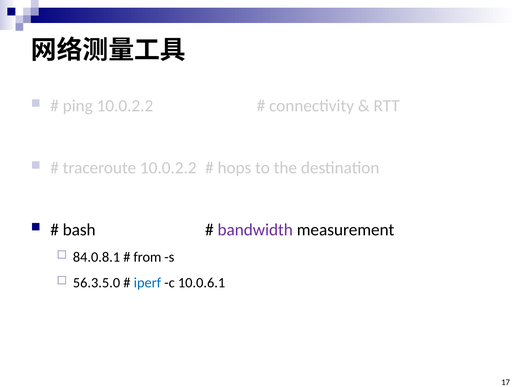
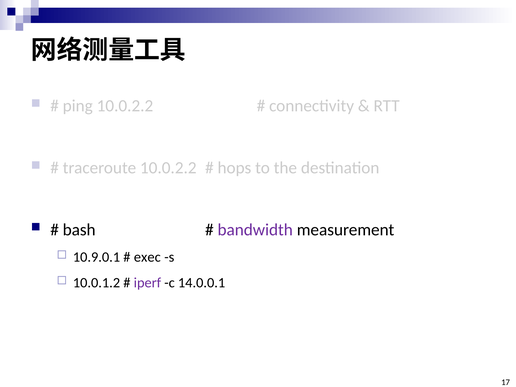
84.0.8.1: 84.0.8.1 -> 10.9.0.1
from: from -> exec
56.3.5.0: 56.3.5.0 -> 10.0.1.2
iperf colour: blue -> purple
10.0.6.1: 10.0.6.1 -> 14.0.0.1
